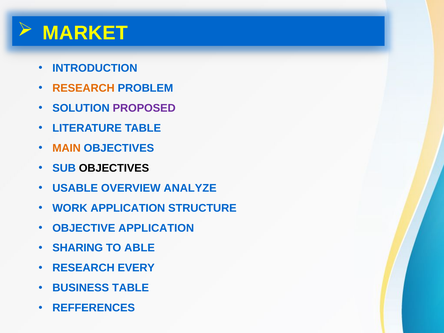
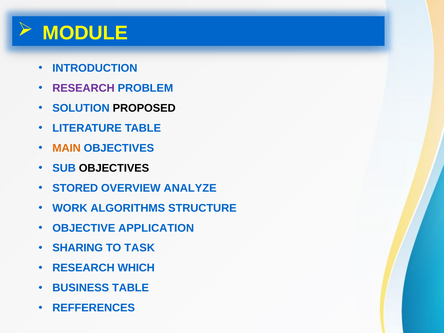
MARKET: MARKET -> MODULE
RESEARCH at (84, 88) colour: orange -> purple
PROPOSED colour: purple -> black
USABLE: USABLE -> STORED
WORK APPLICATION: APPLICATION -> ALGORITHMS
ABLE: ABLE -> TASK
EVERY: EVERY -> WHICH
